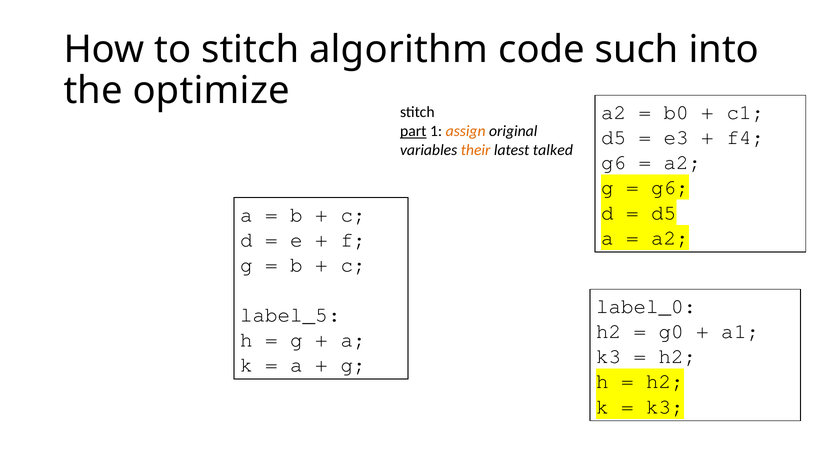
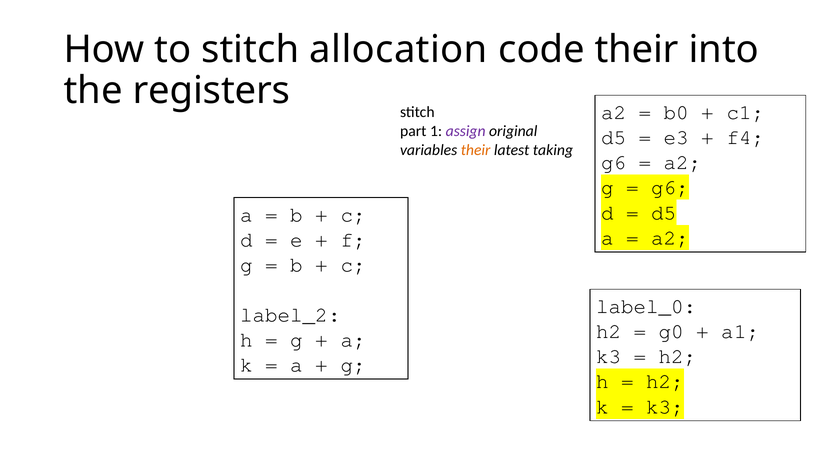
algorithm: algorithm -> allocation
code such: such -> their
optimize: optimize -> registers
part underline: present -> none
assign colour: orange -> purple
talked: talked -> taking
label_5: label_5 -> label_2
